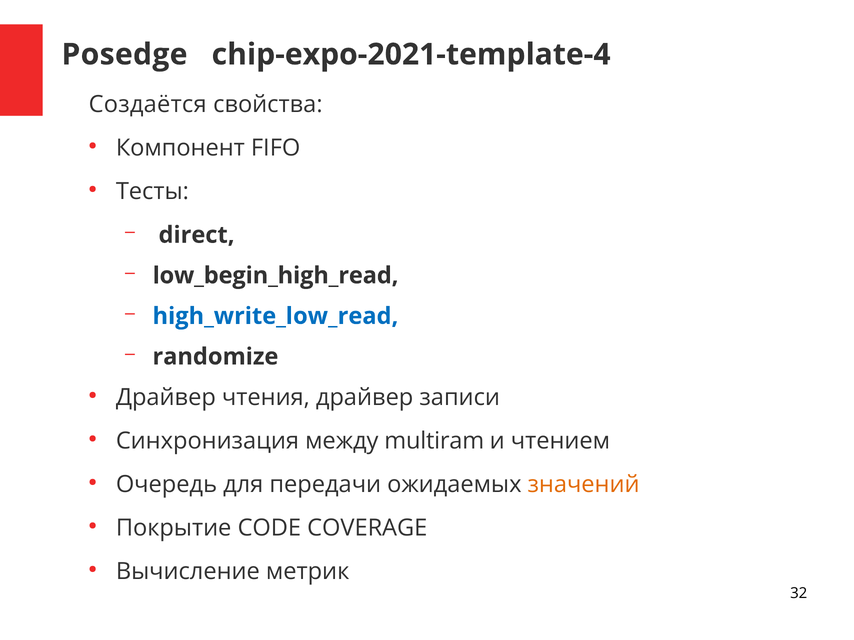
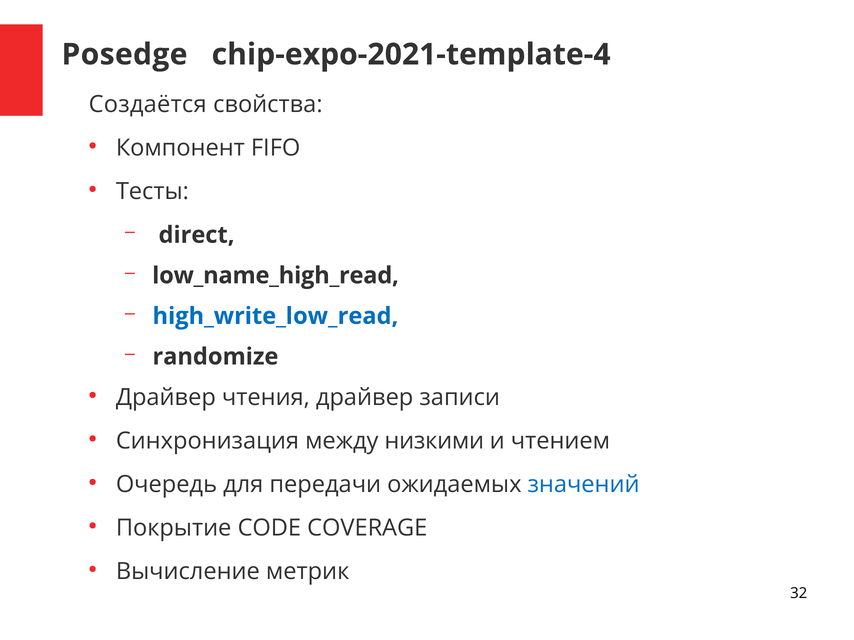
low_begin_high_read: low_begin_high_read -> low_name_high_read
multiram: multiram -> низкими
значений colour: orange -> blue
